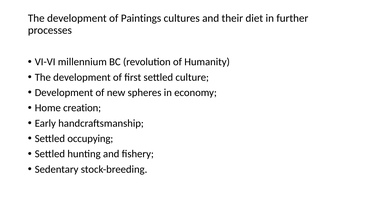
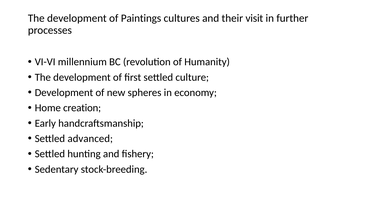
diet: diet -> visit
occupying: occupying -> advanced
